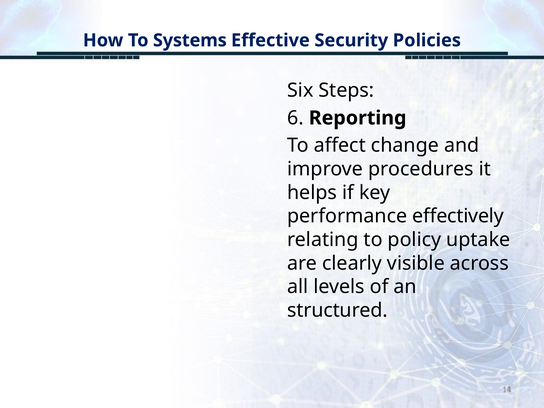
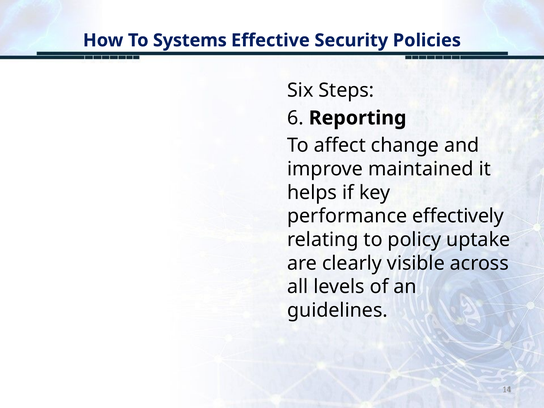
procedures: procedures -> maintained
structured: structured -> guidelines
